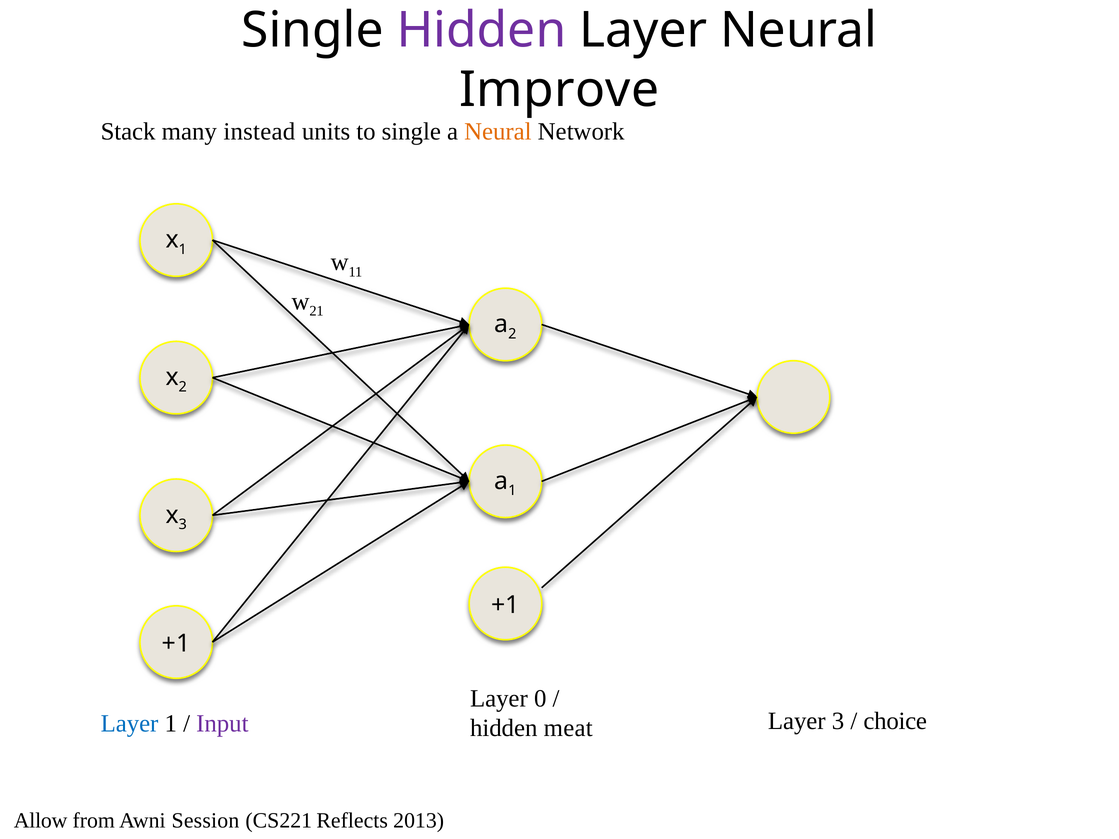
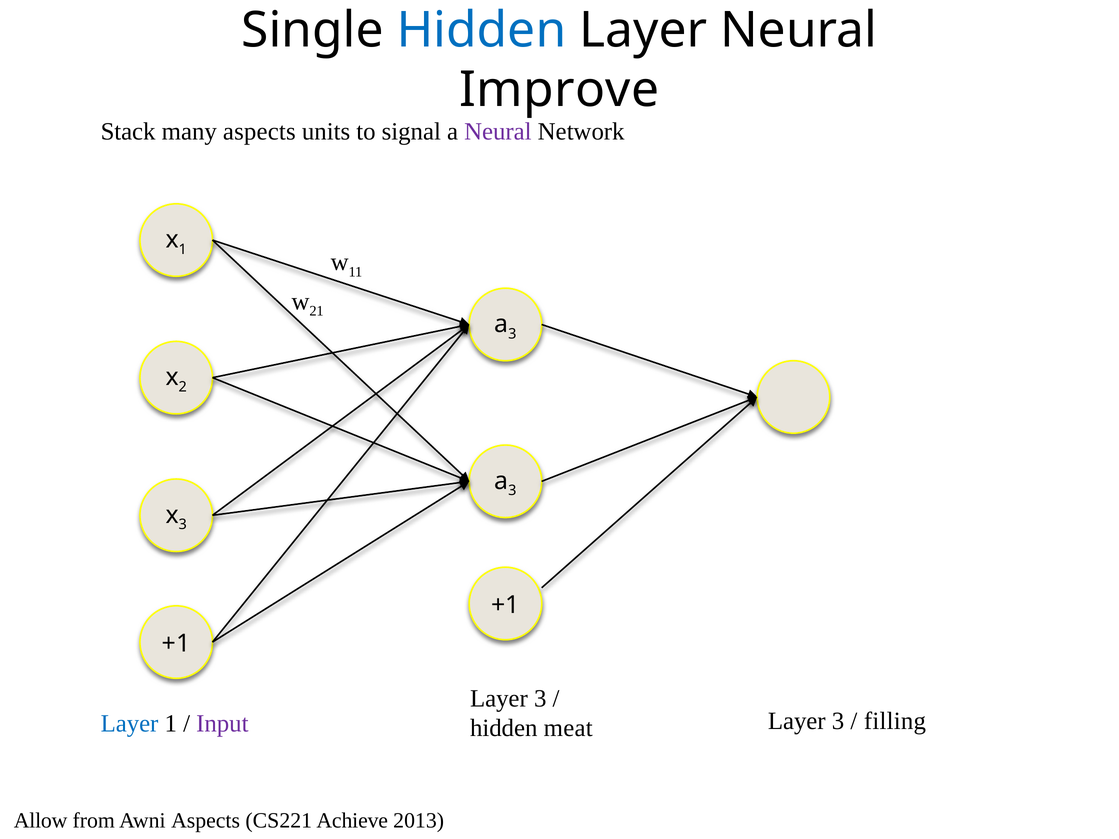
Hidden at (481, 30) colour: purple -> blue
many instead: instead -> aspects
to single: single -> signal
Neural at (498, 132) colour: orange -> purple
2 at (512, 334): 2 -> 3
1 at (512, 491): 1 -> 3
0 at (540, 699): 0 -> 3
choice: choice -> filling
Awni Session: Session -> Aspects
Reflects: Reflects -> Achieve
